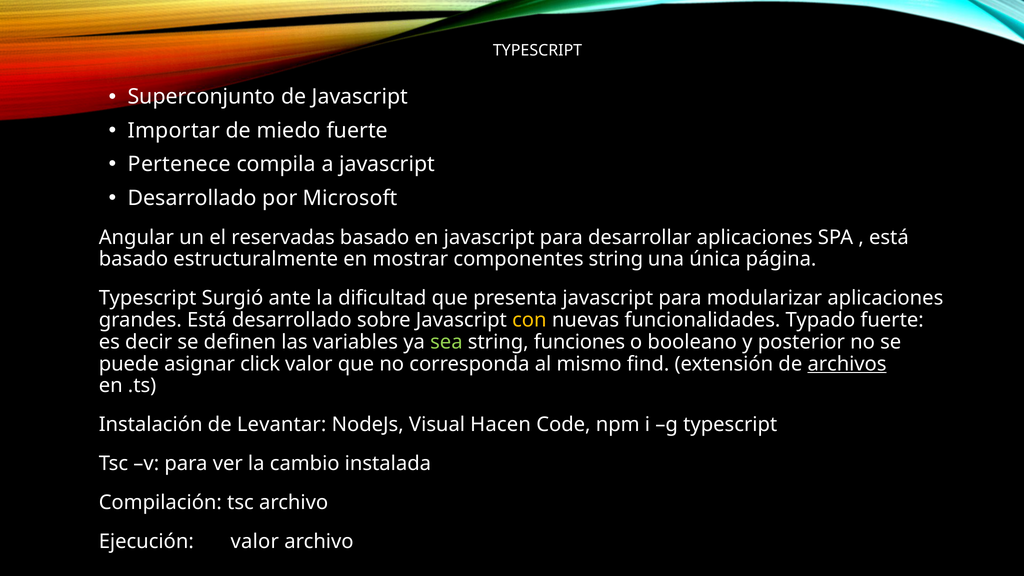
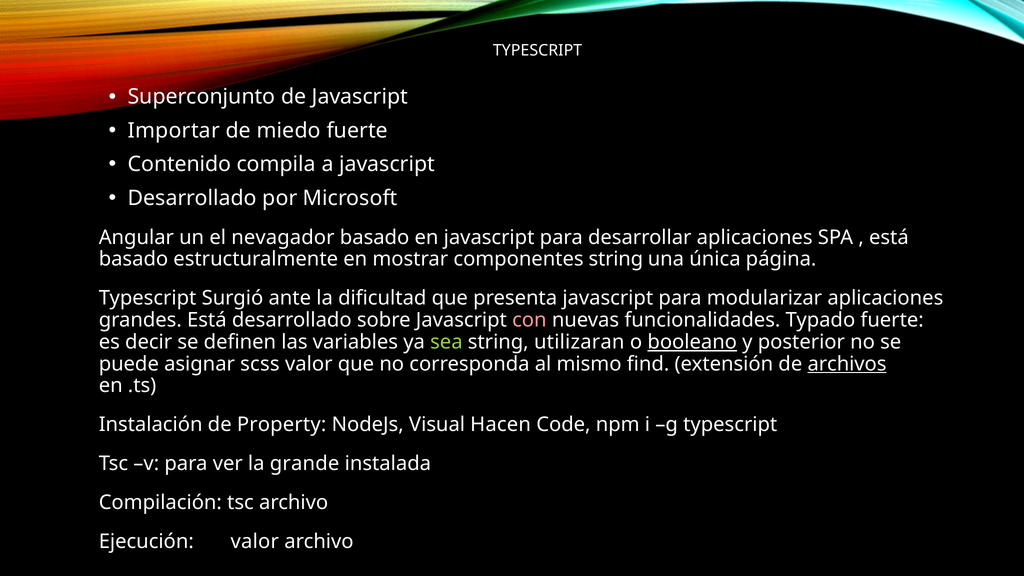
Pertenece: Pertenece -> Contenido
reservadas: reservadas -> nevagador
con colour: yellow -> pink
funciones: funciones -> utilizaran
booleano underline: none -> present
click: click -> scss
Levantar: Levantar -> Property
cambio: cambio -> grande
